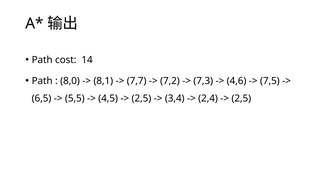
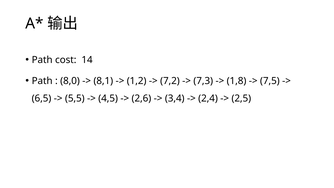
7,7: 7,7 -> 1,2
4,6: 4,6 -> 1,8
2,5 at (141, 98): 2,5 -> 2,6
